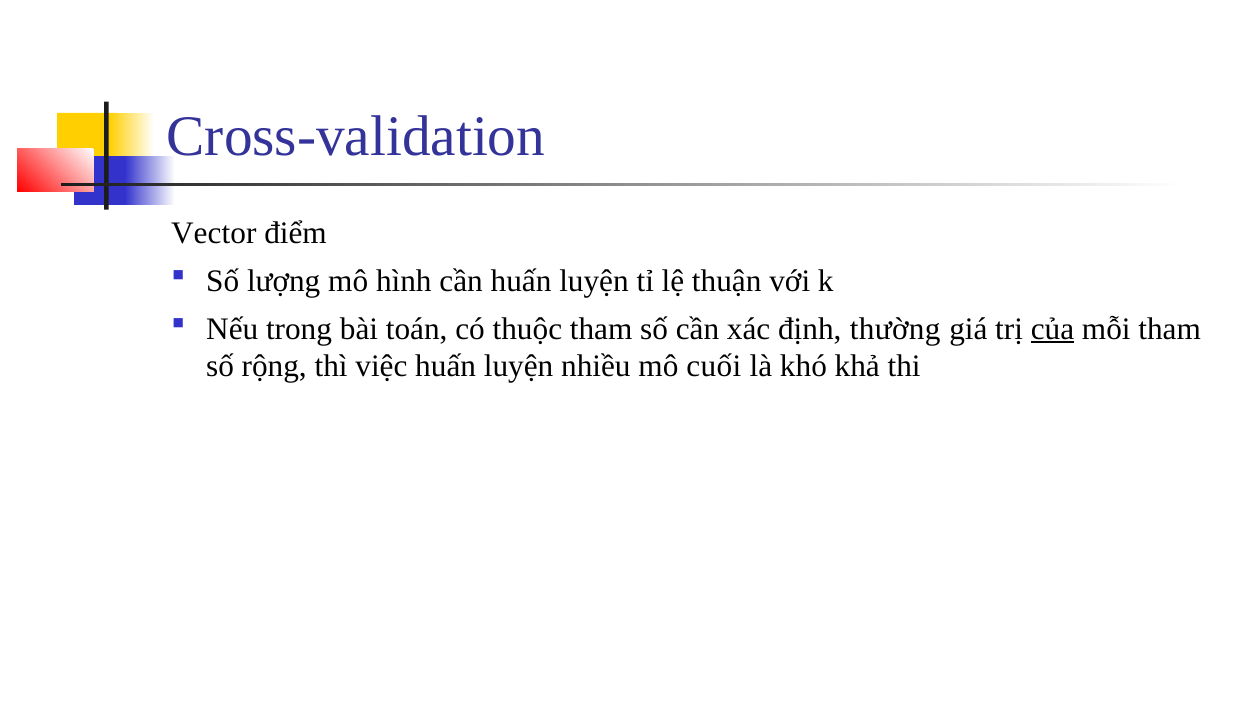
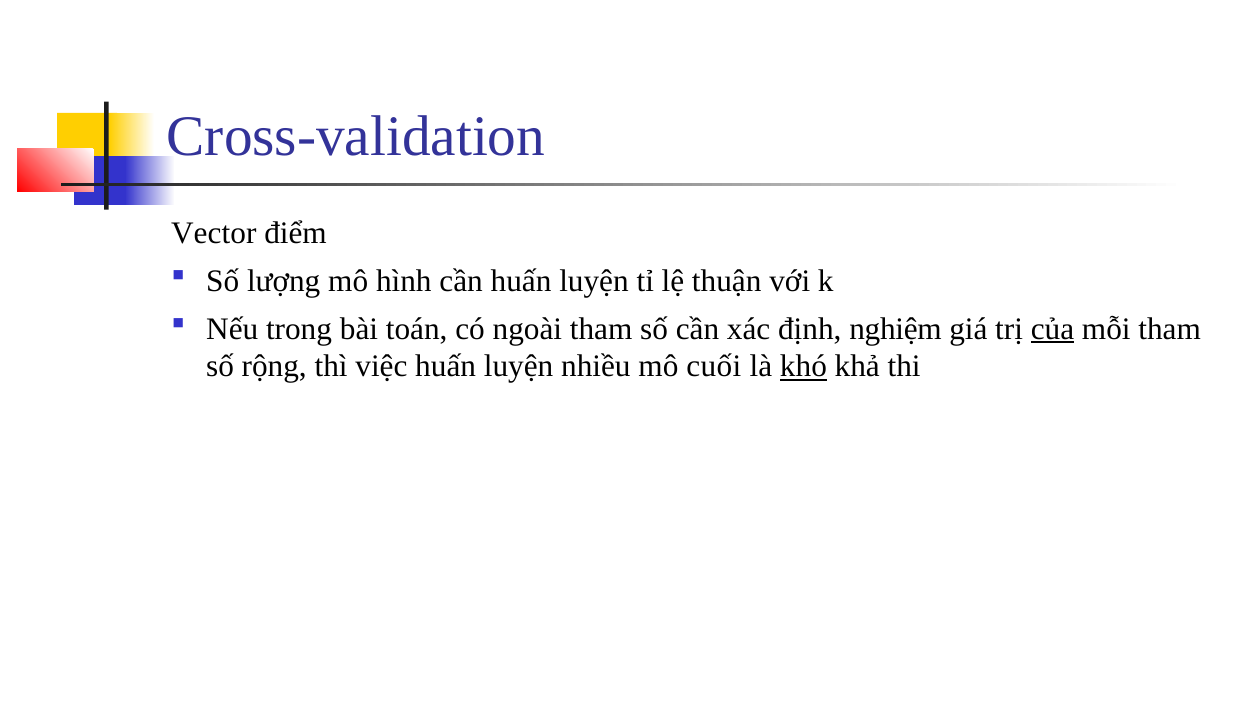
thuộc: thuộc -> ngoài
thường: thường -> nghiệm
khó underline: none -> present
